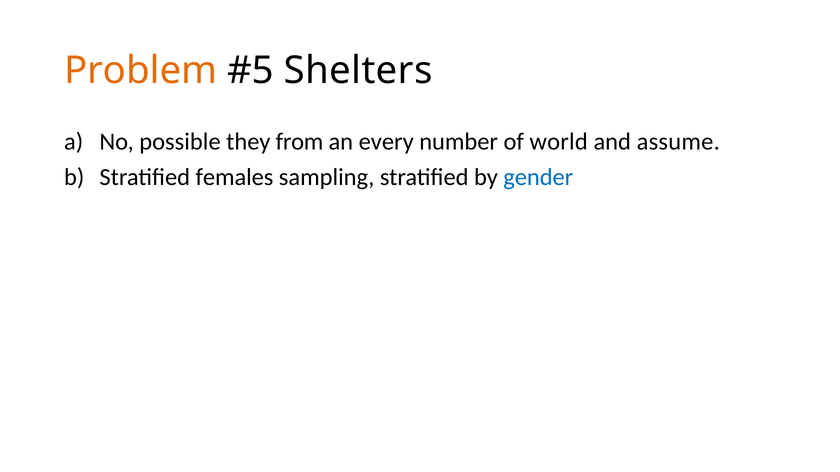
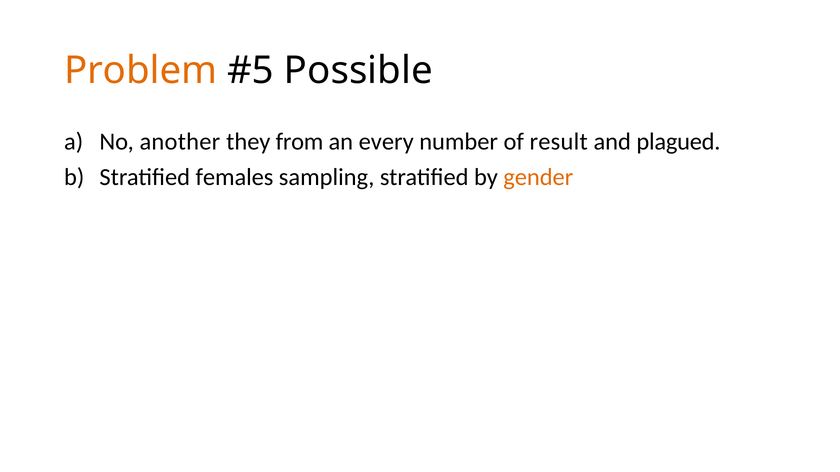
Shelters: Shelters -> Possible
possible: possible -> another
world: world -> result
assume: assume -> plagued
gender colour: blue -> orange
